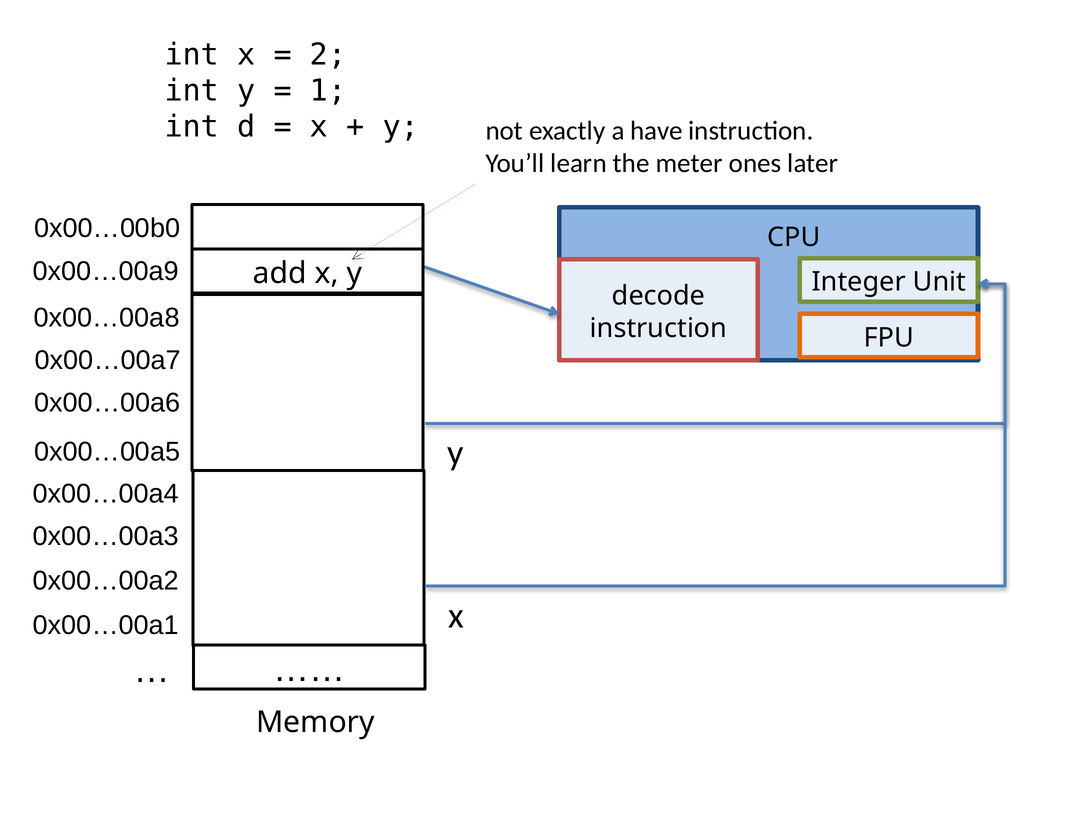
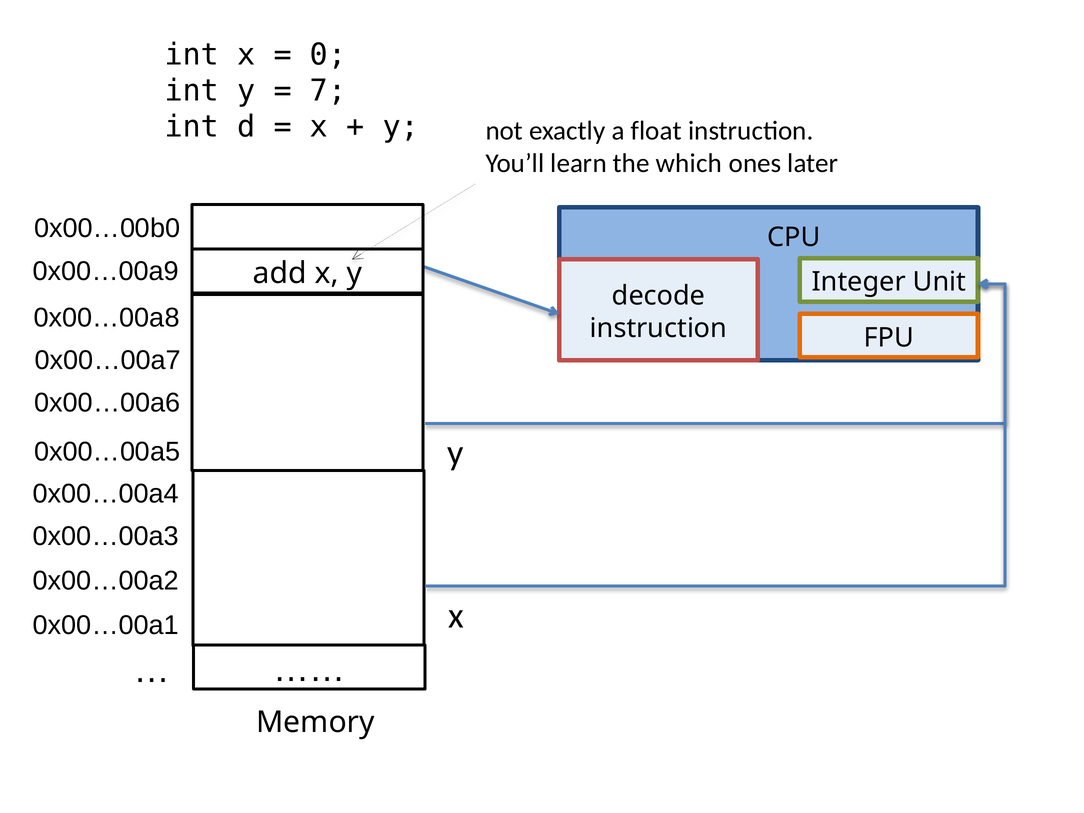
2: 2 -> 0
1: 1 -> 7
have: have -> float
meter: meter -> which
